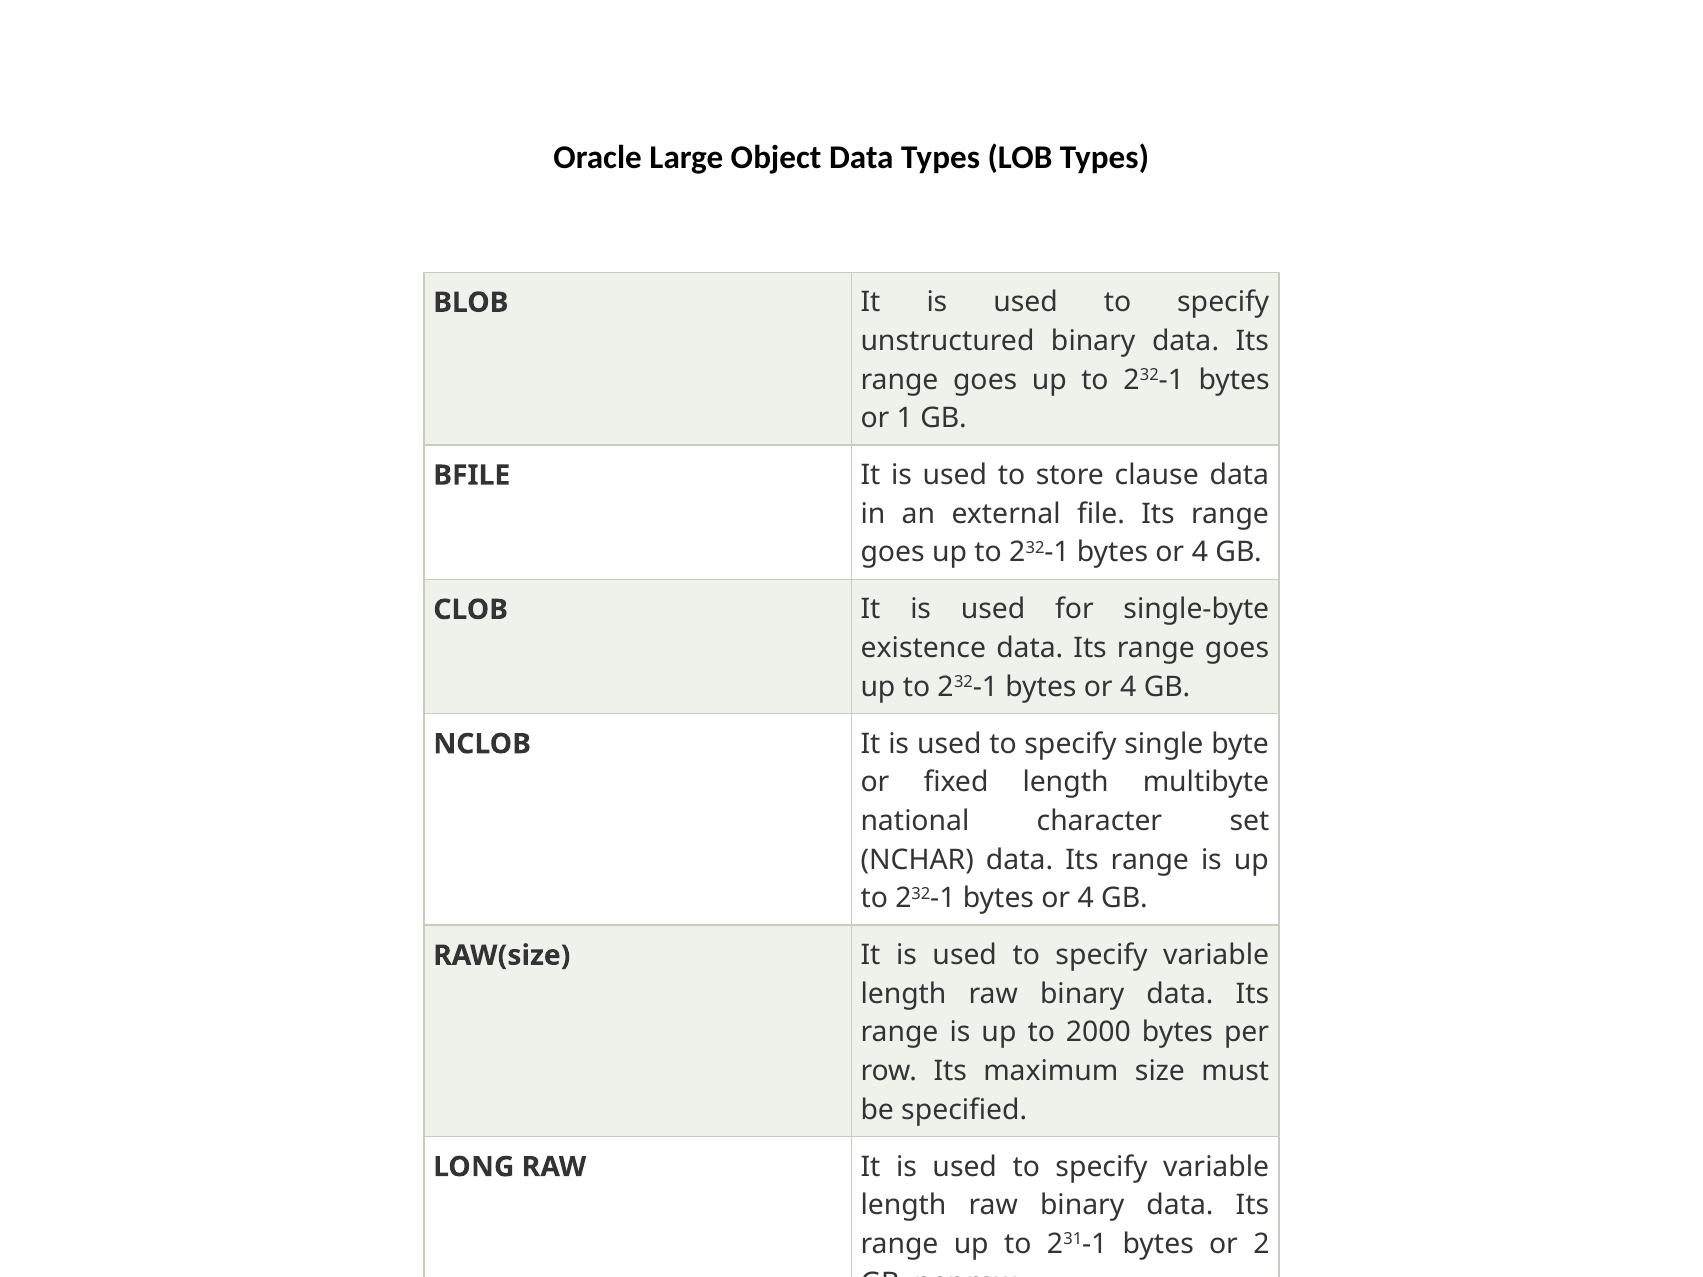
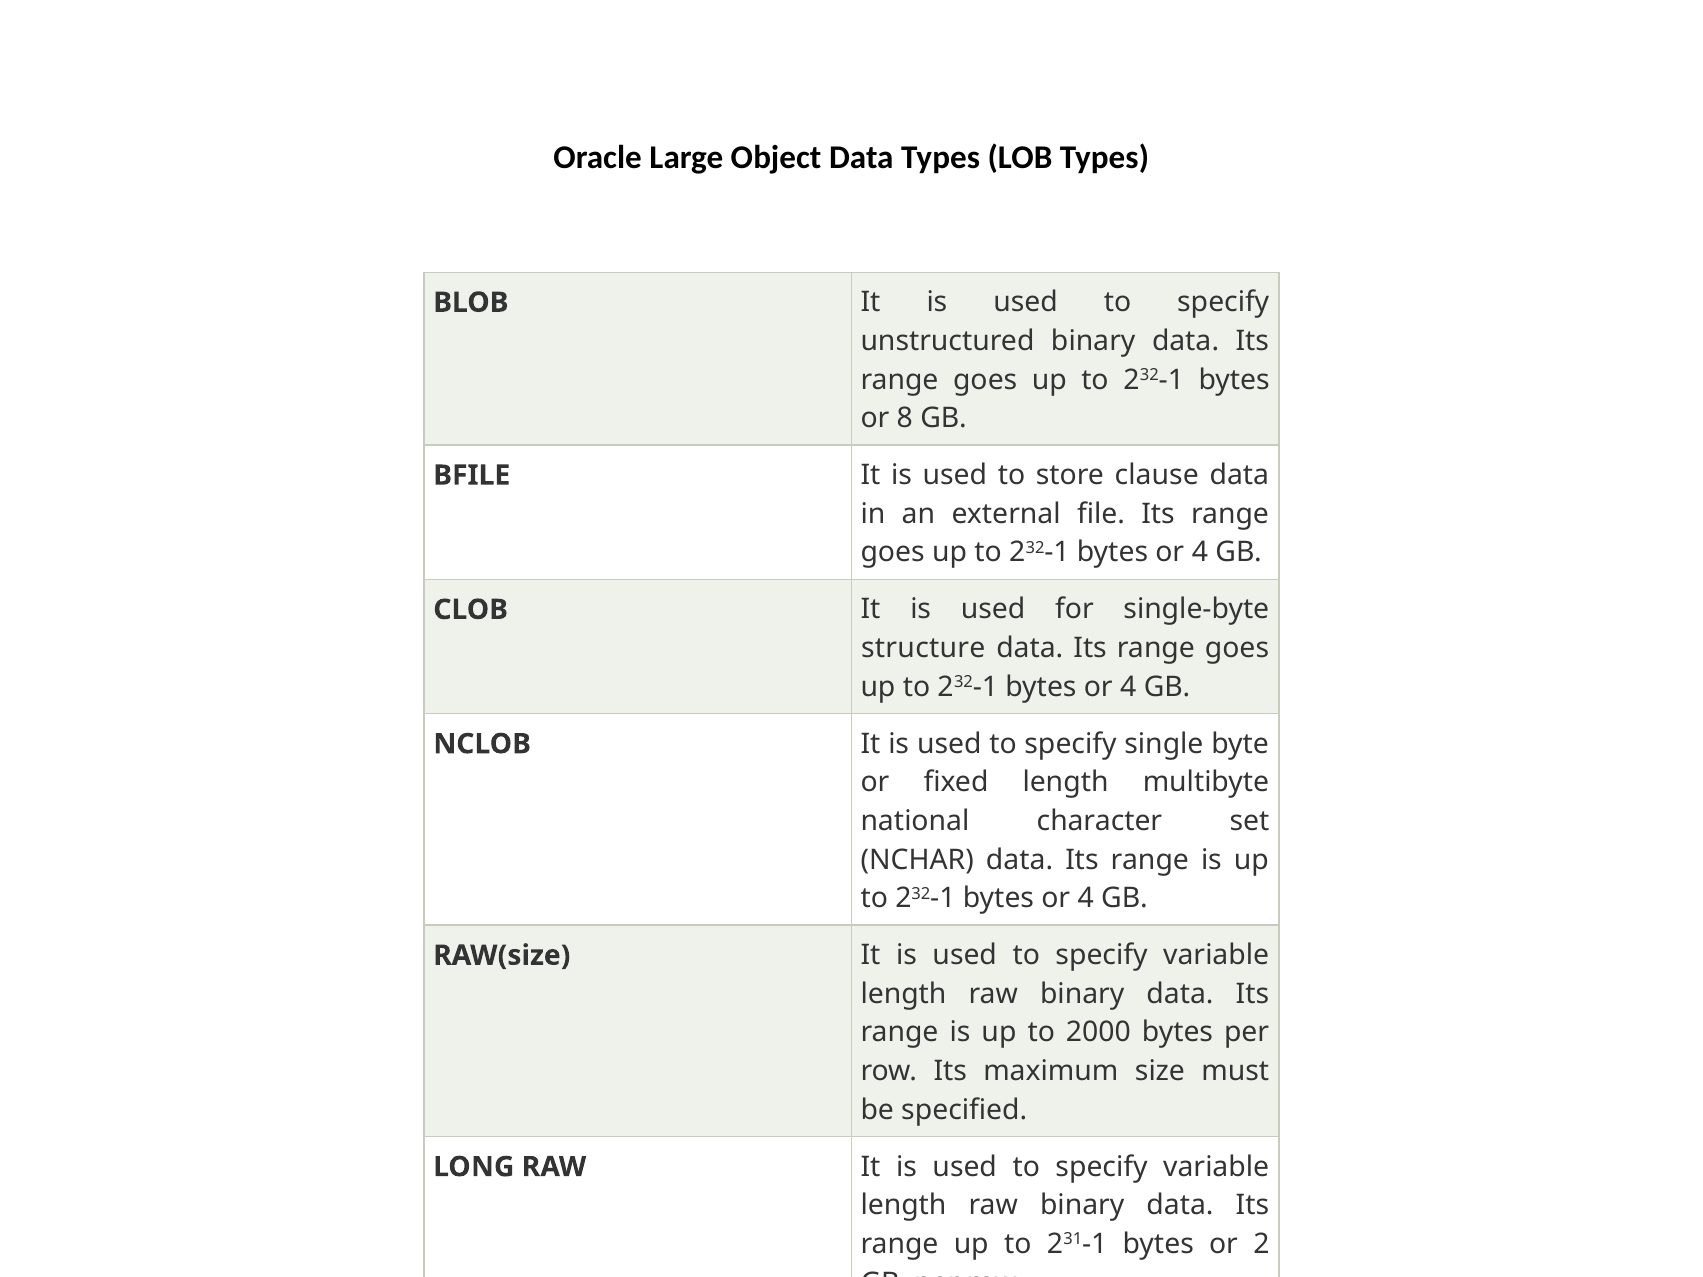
1: 1 -> 8
existence: existence -> structure
